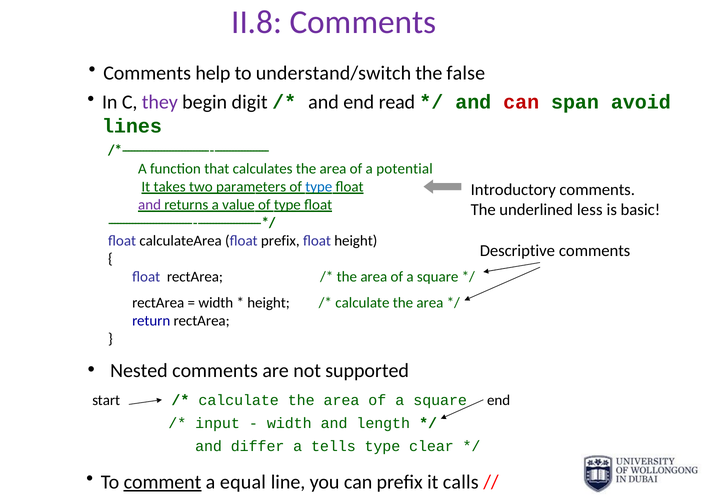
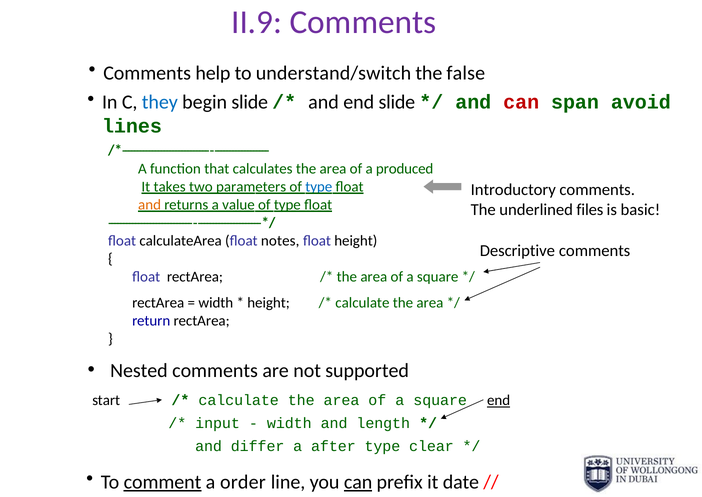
II.8: II.8 -> II.9
they colour: purple -> blue
begin digit: digit -> slide
end read: read -> slide
potential: potential -> produced
and at (150, 204) colour: purple -> orange
less: less -> files
float prefix: prefix -> notes
end at (499, 400) underline: none -> present
tells: tells -> after
equal: equal -> order
can at (358, 482) underline: none -> present
calls: calls -> date
